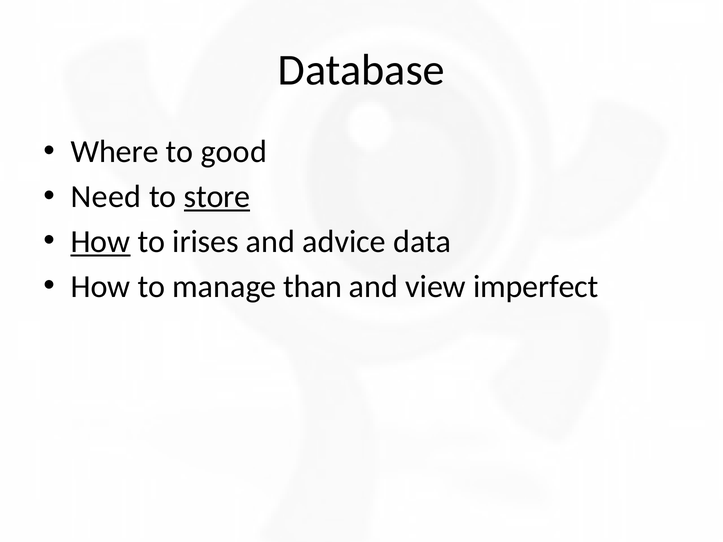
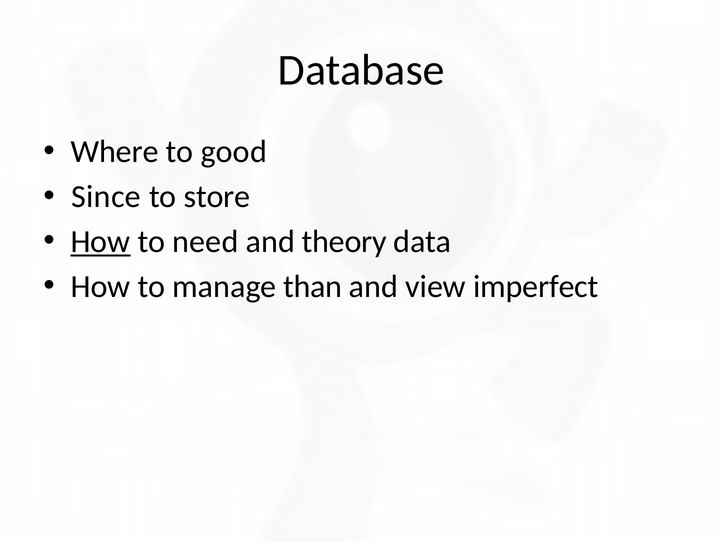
Need: Need -> Since
store underline: present -> none
irises: irises -> need
advice: advice -> theory
